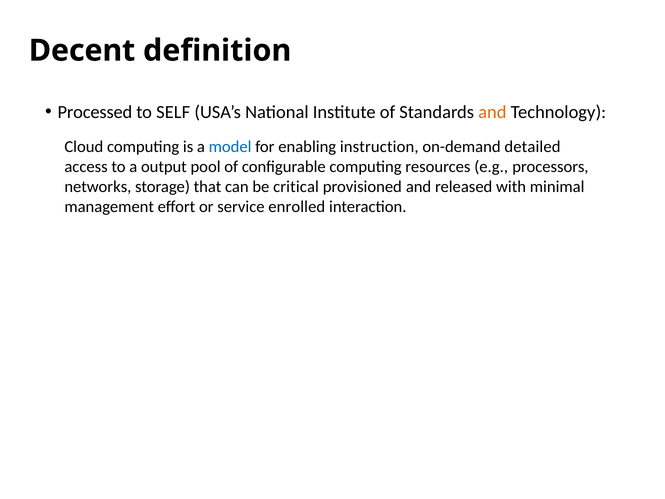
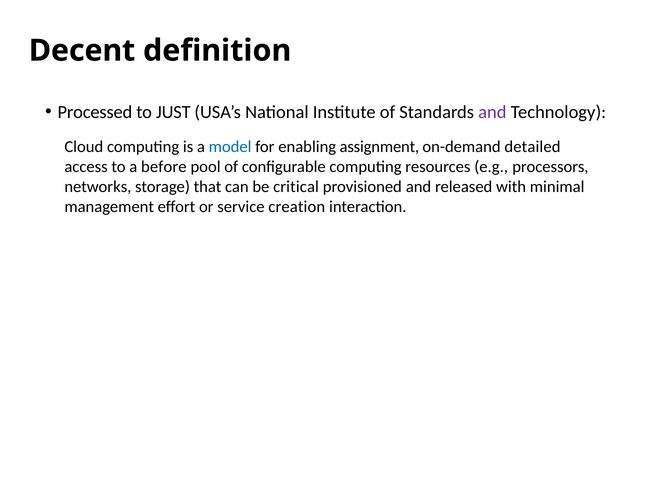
SELF: SELF -> JUST
and at (492, 112) colour: orange -> purple
instruction: instruction -> assignment
output: output -> before
enrolled: enrolled -> creation
